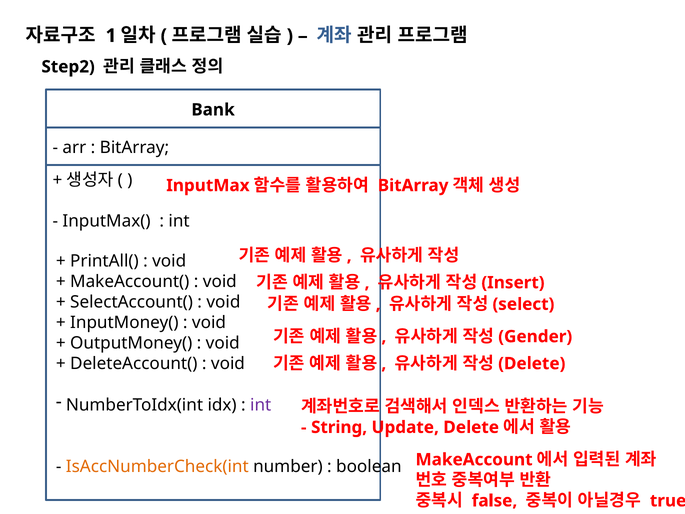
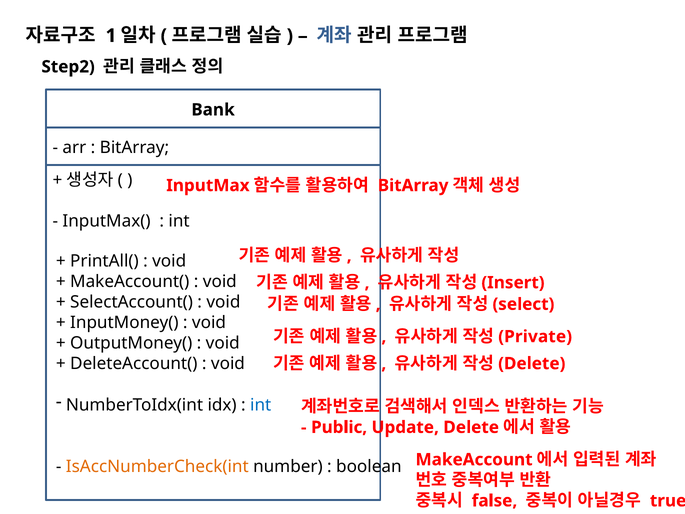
Gender: Gender -> Private
int at (261, 405) colour: purple -> blue
String: String -> Public
